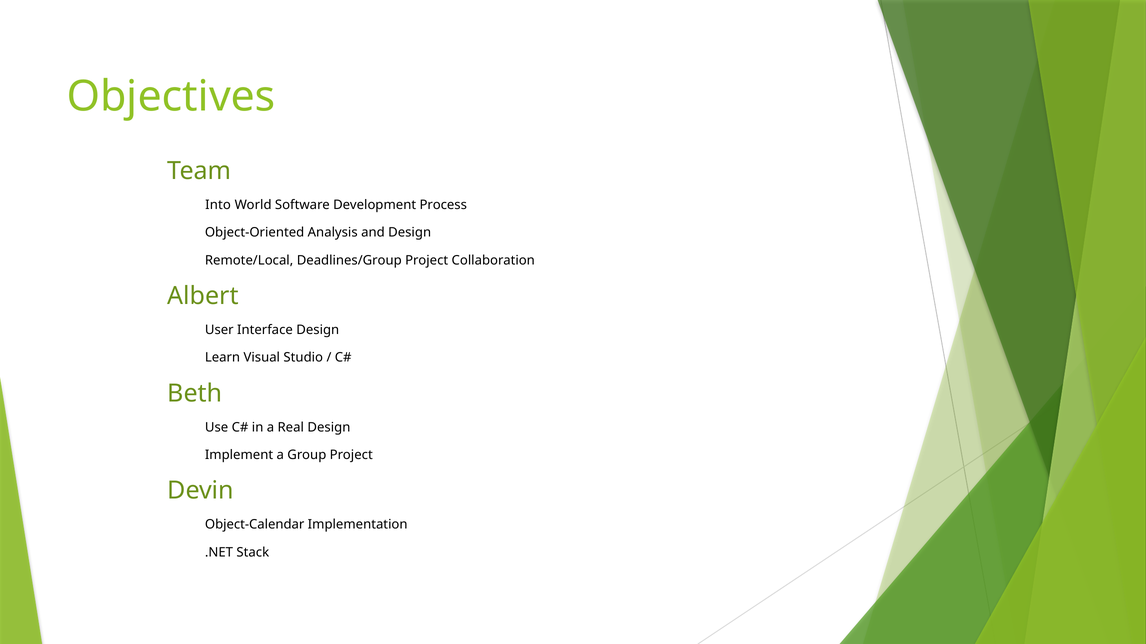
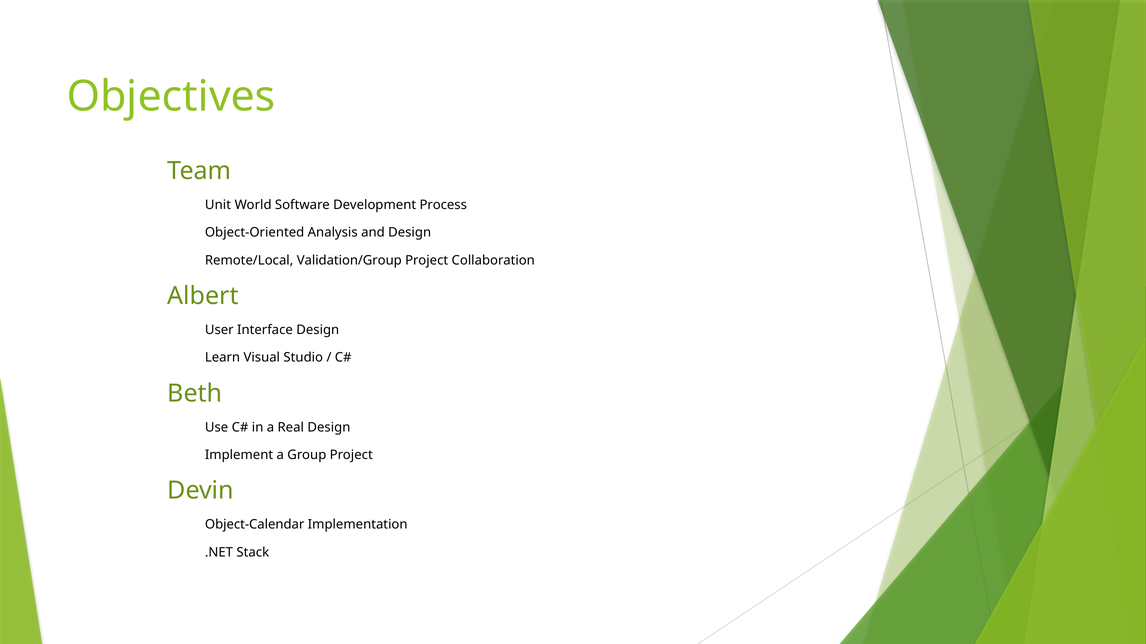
Into: Into -> Unit
Deadlines/Group: Deadlines/Group -> Validation/Group
